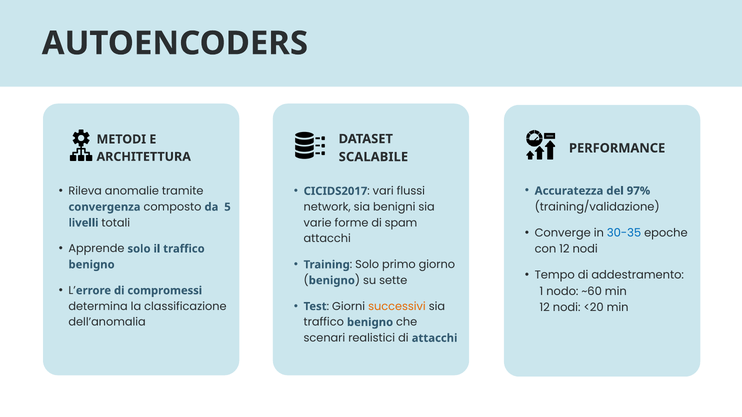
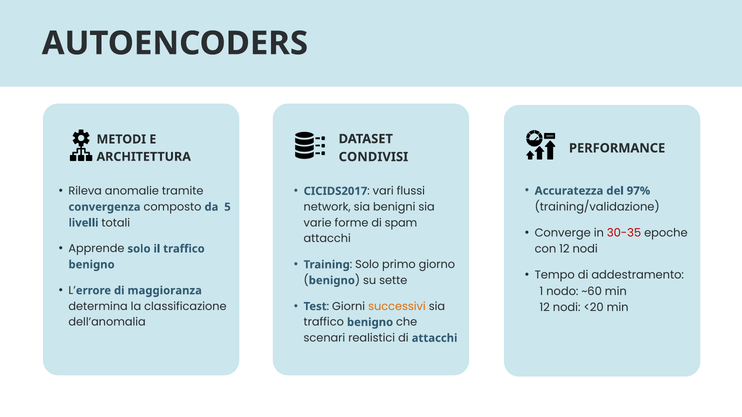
SCALABILE: SCALABILE -> CONDIVISI
30-35 colour: blue -> red
compromessi: compromessi -> maggioranza
